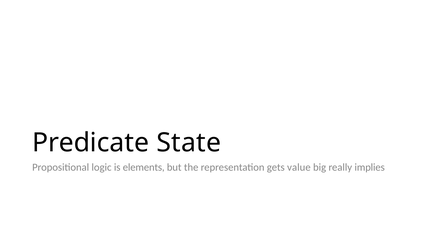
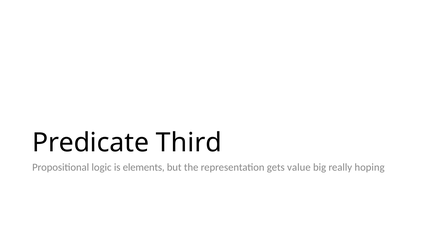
State: State -> Third
implies: implies -> hoping
